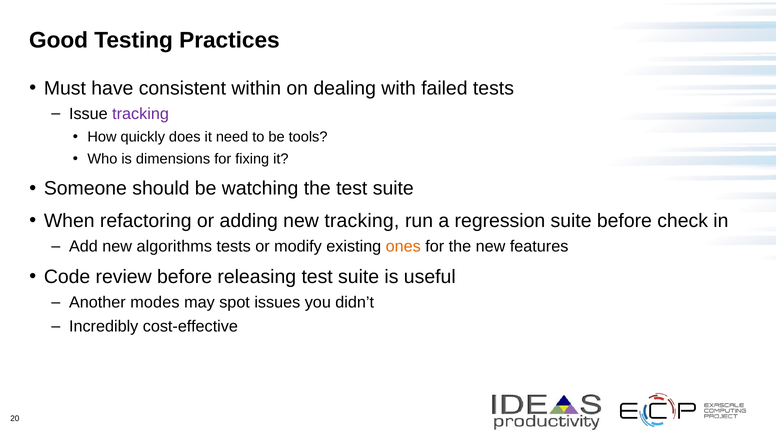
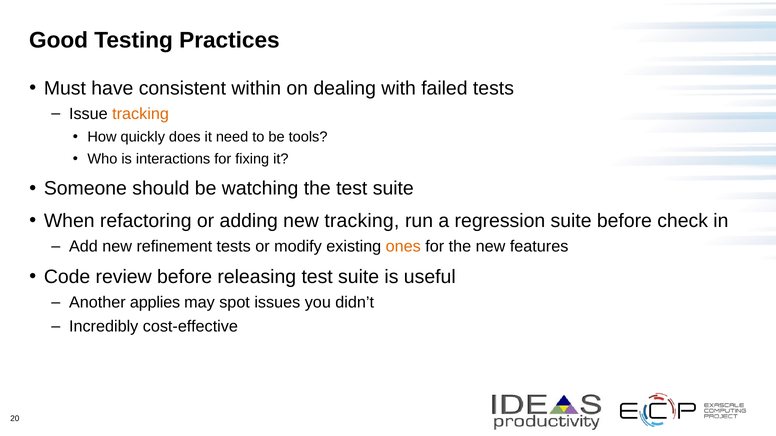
tracking at (141, 114) colour: purple -> orange
dimensions: dimensions -> interactions
algorithms: algorithms -> refinement
modes: modes -> applies
